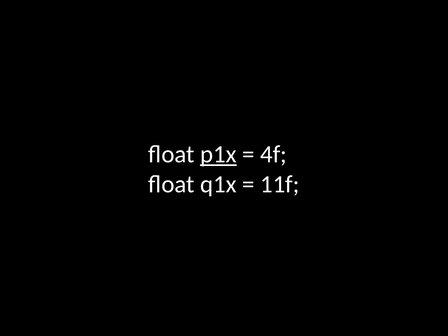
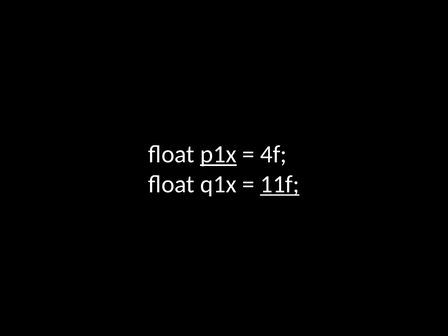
11f underline: none -> present
